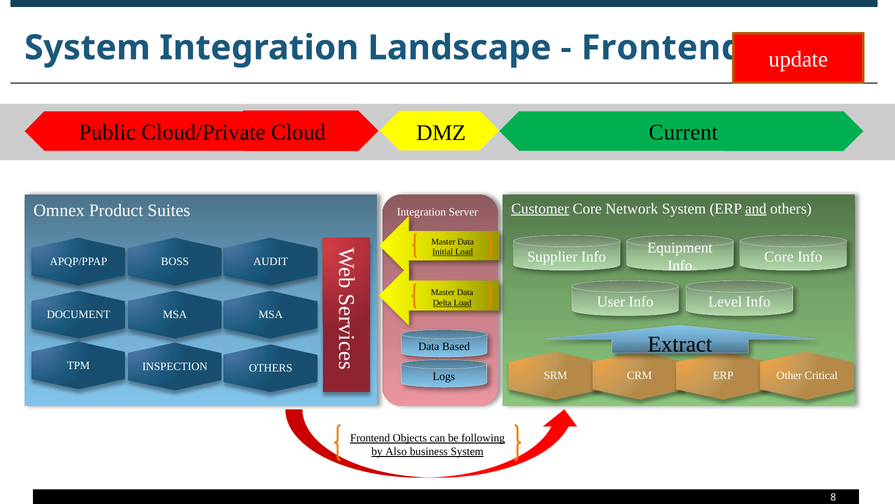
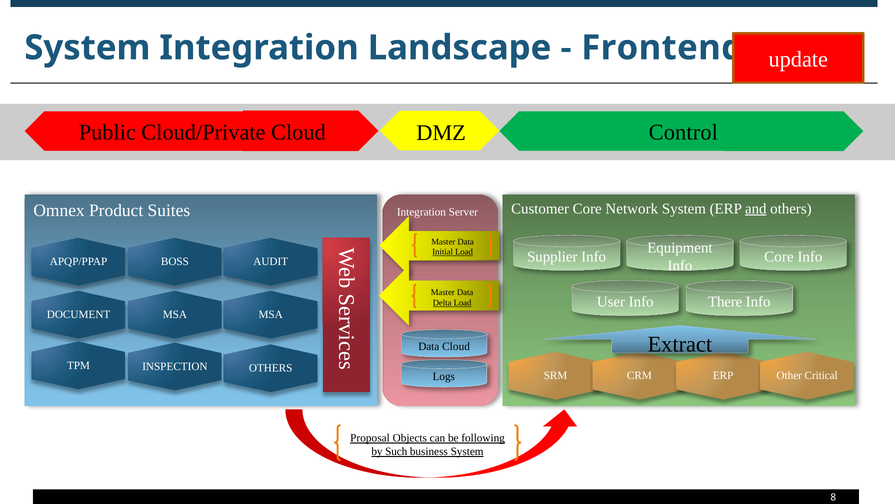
Current: Current -> Control
Customer underline: present -> none
Level: Level -> There
Data Based: Based -> Cloud
Frontend at (370, 438): Frontend -> Proposal
Also: Also -> Such
